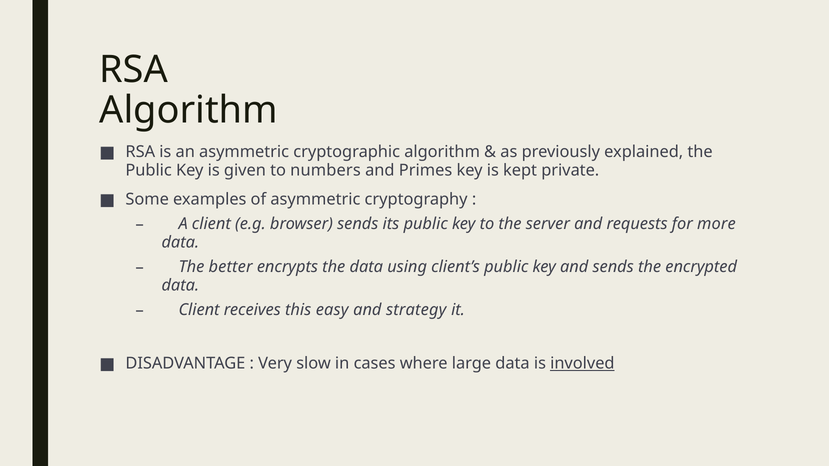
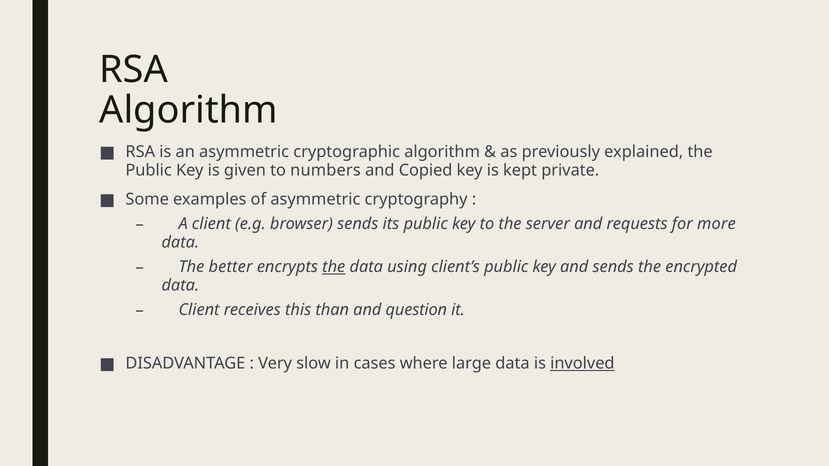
Primes: Primes -> Copied
the at (334, 267) underline: none -> present
easy: easy -> than
strategy: strategy -> question
